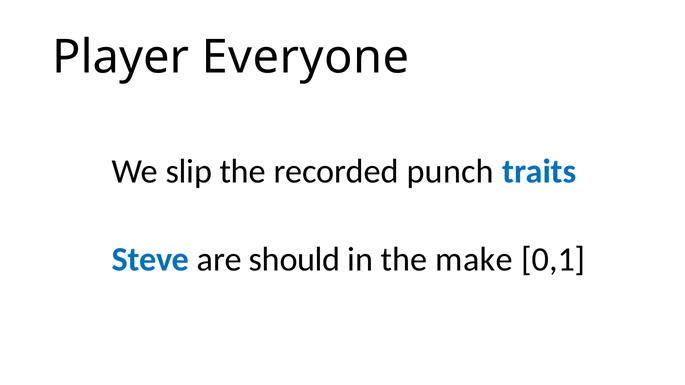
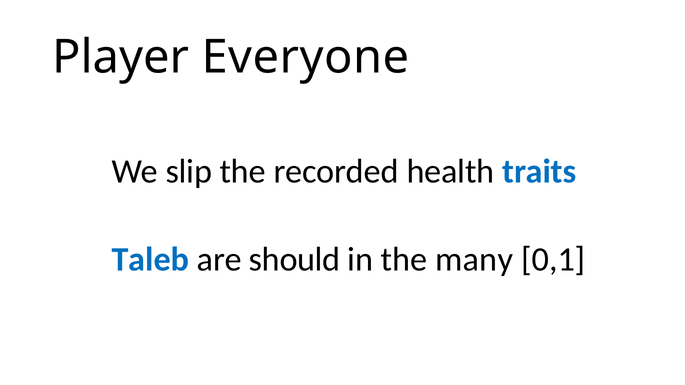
punch: punch -> health
Steve: Steve -> Taleb
make: make -> many
